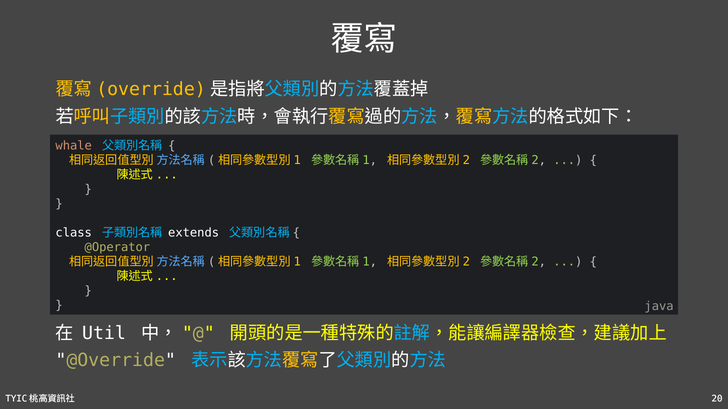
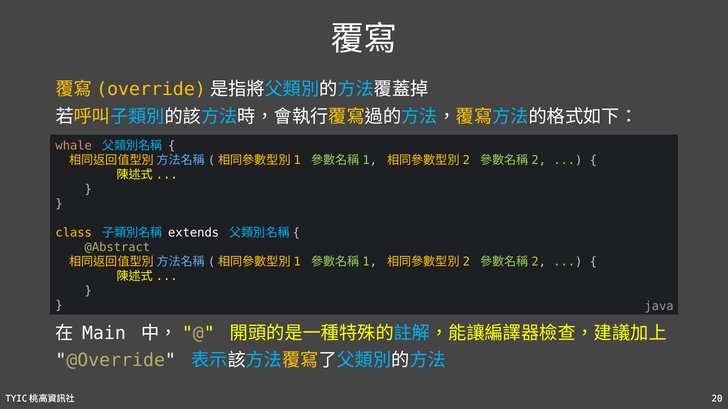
class colour: white -> yellow
@Operator: @Operator -> @Abstract
Util: Util -> Main
